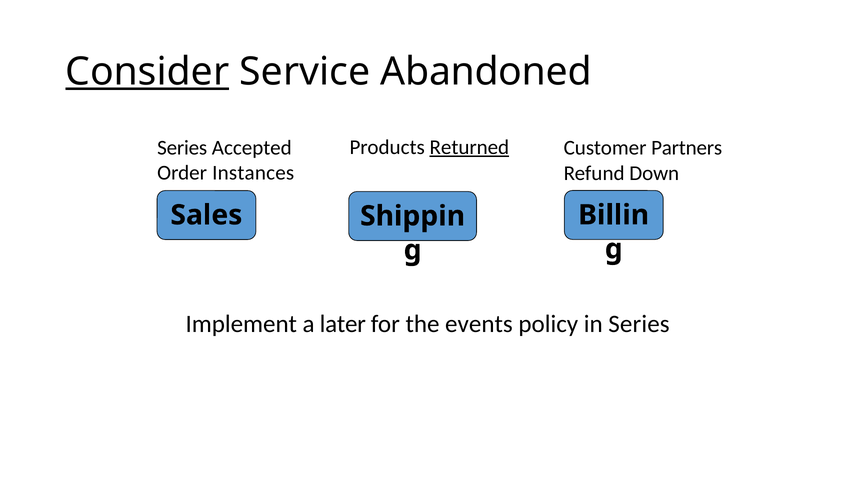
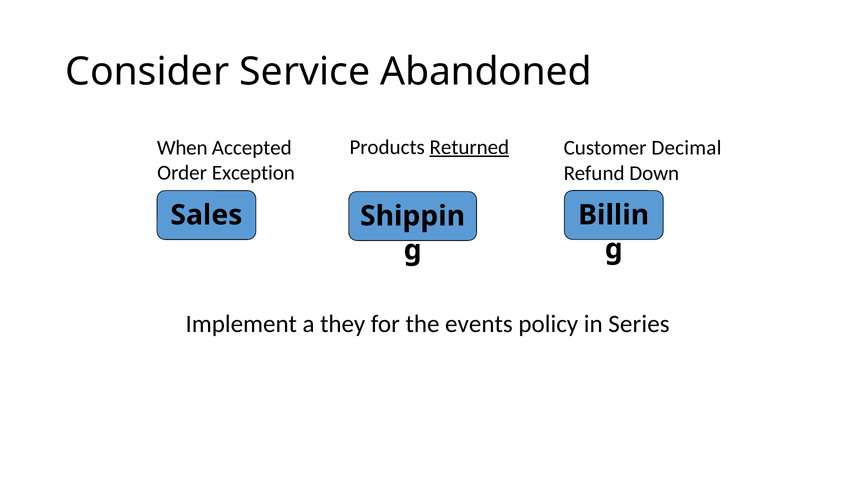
Consider underline: present -> none
Partners: Partners -> Decimal
Series at (182, 148): Series -> When
Instances: Instances -> Exception
later: later -> they
